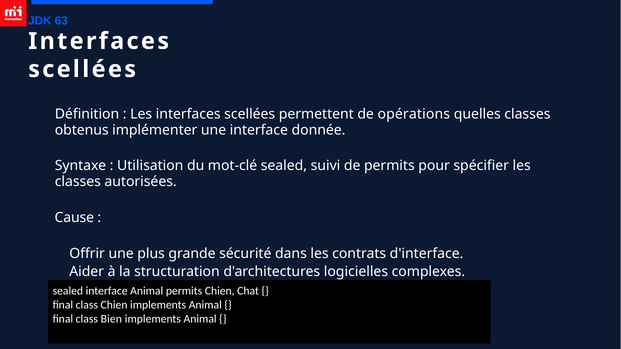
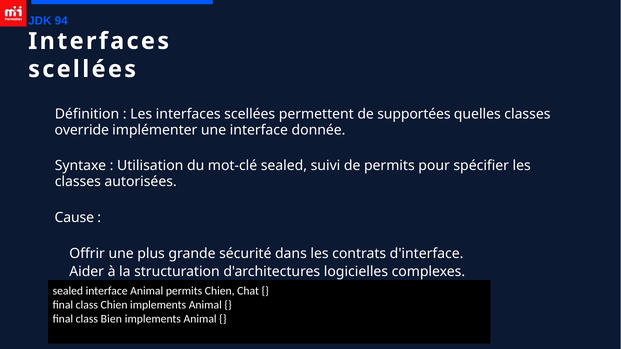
63: 63 -> 94
opérations: opérations -> supportées
obtenus: obtenus -> override
